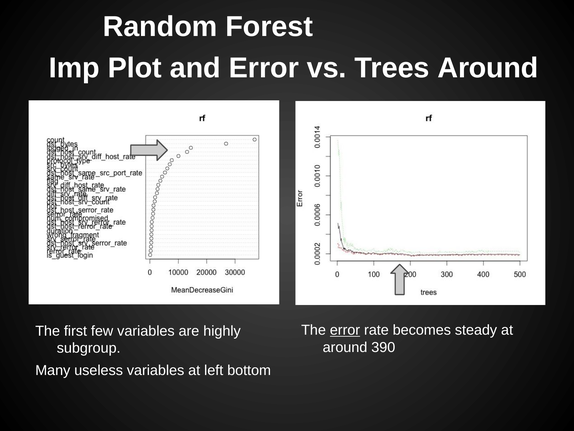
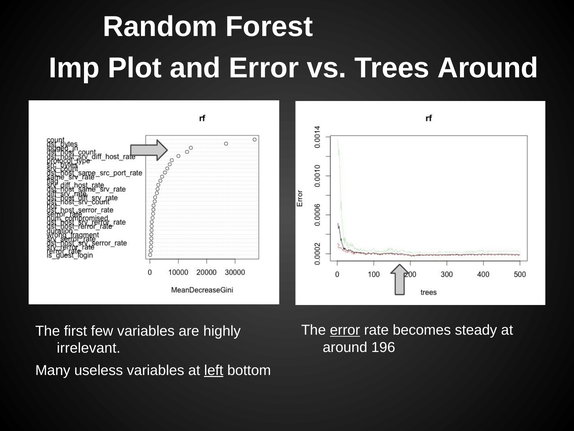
390: 390 -> 196
subgroup: subgroup -> irrelevant
left underline: none -> present
